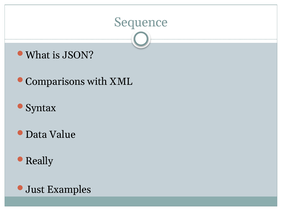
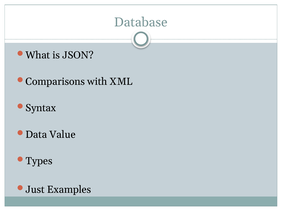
Sequence: Sequence -> Database
Really: Really -> Types
